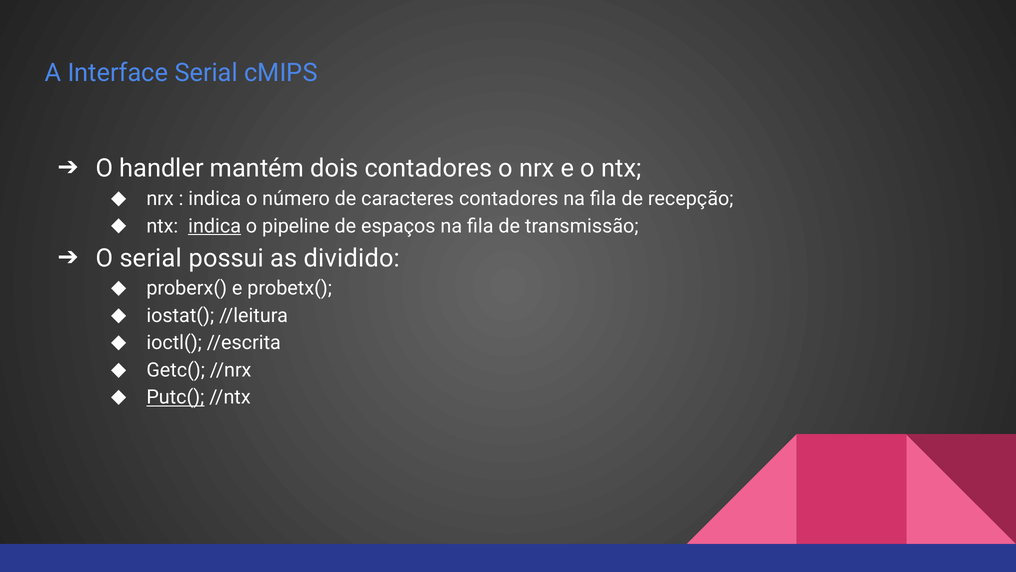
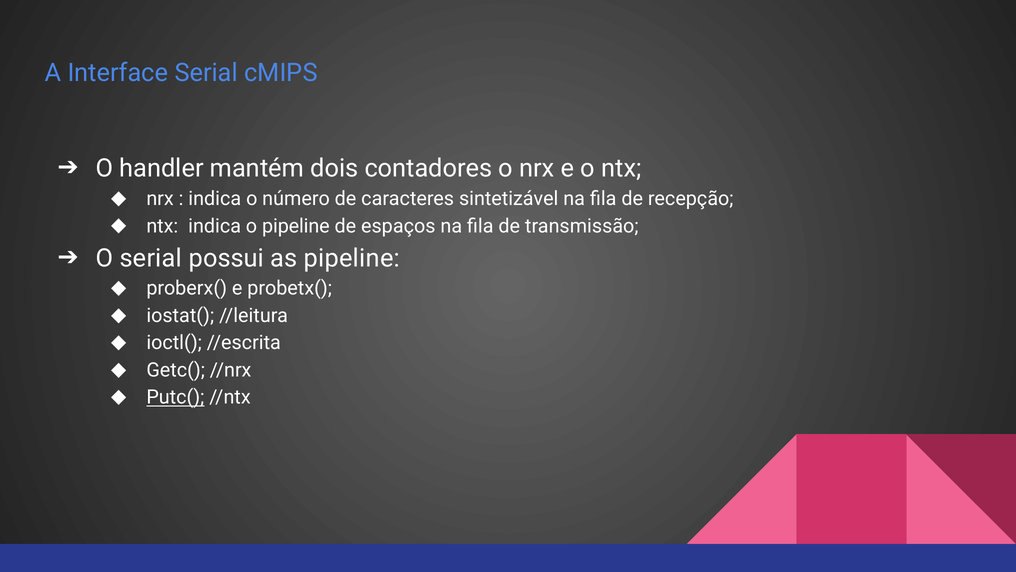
caracteres contadores: contadores -> sintetizável
indica at (215, 226) underline: present -> none
as dividido: dividido -> pipeline
